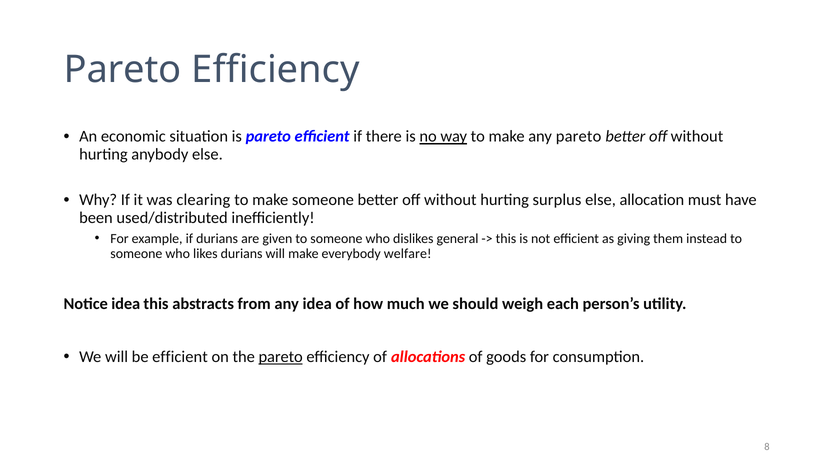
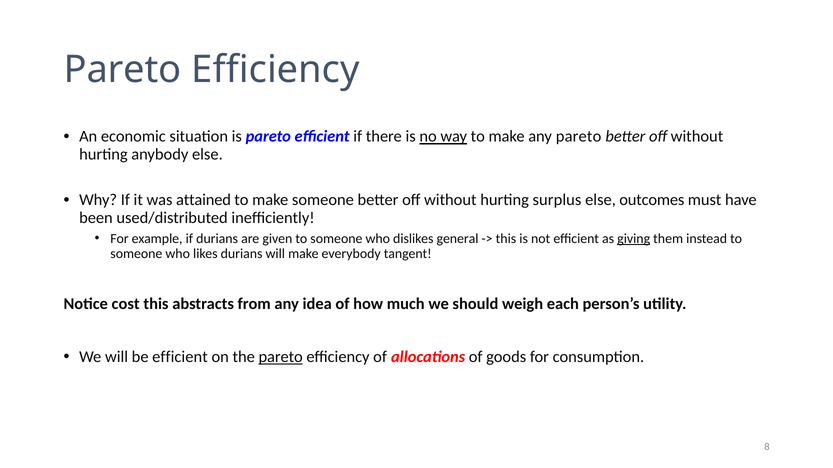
clearing: clearing -> attained
allocation: allocation -> outcomes
giving underline: none -> present
welfare: welfare -> tangent
Notice idea: idea -> cost
